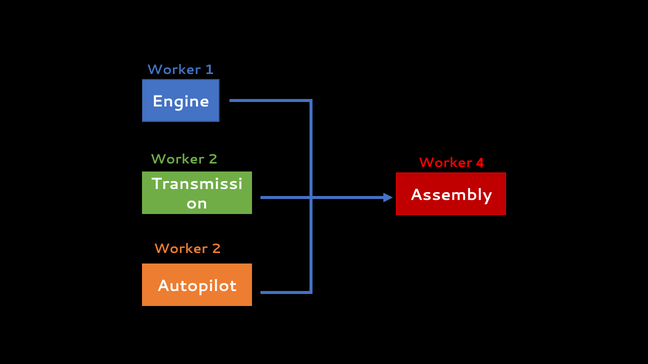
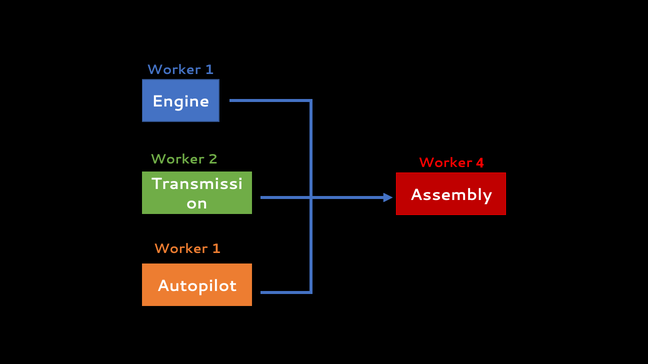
2 at (216, 249): 2 -> 1
